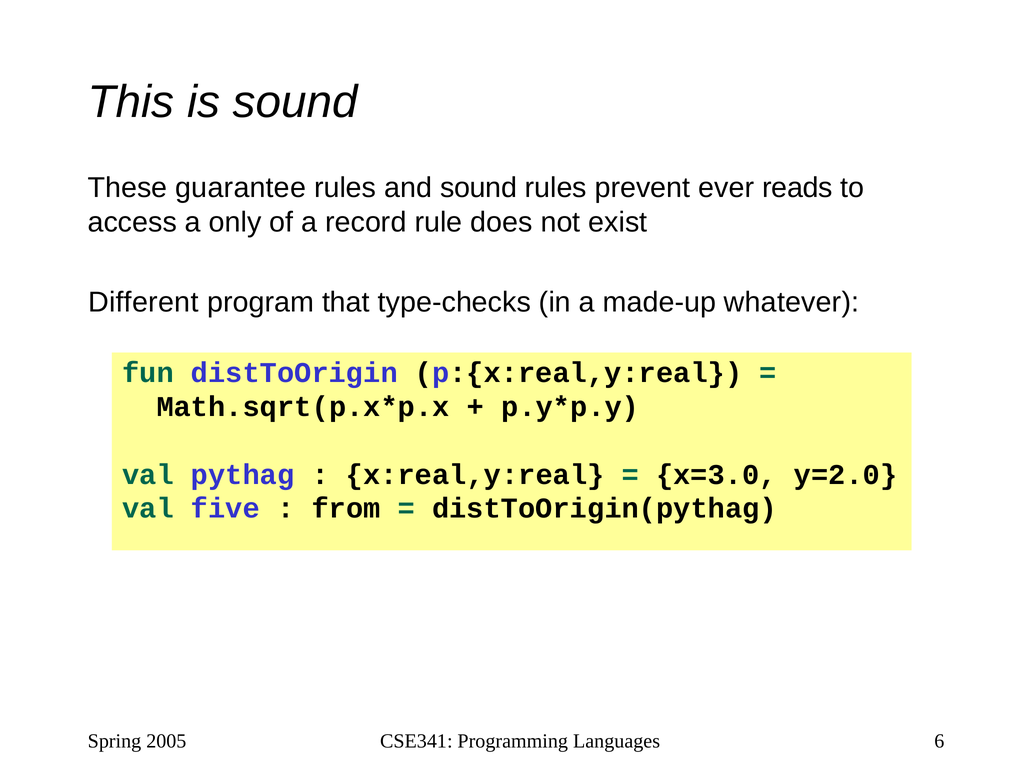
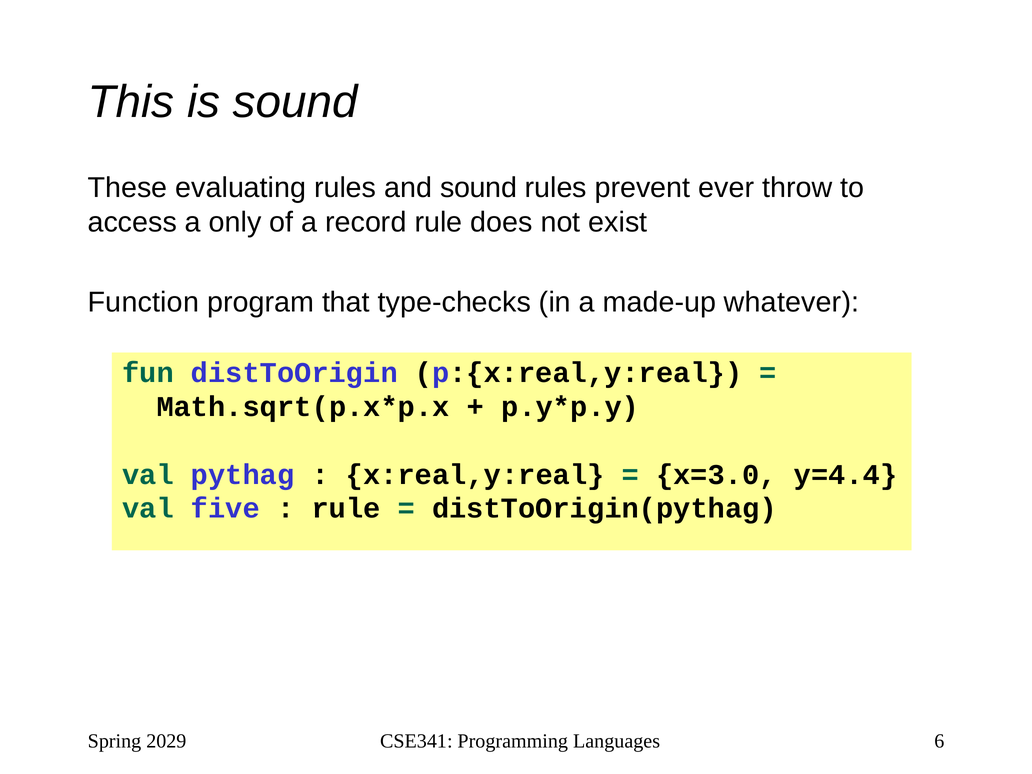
guarantee: guarantee -> evaluating
reads: reads -> throw
Different: Different -> Function
y=2.0: y=2.0 -> y=4.4
from at (346, 508): from -> rule
2005: 2005 -> 2029
